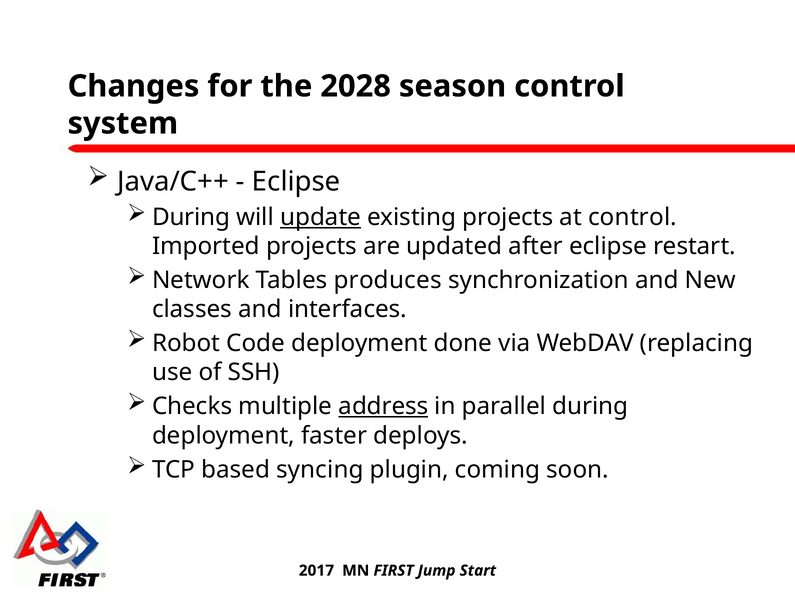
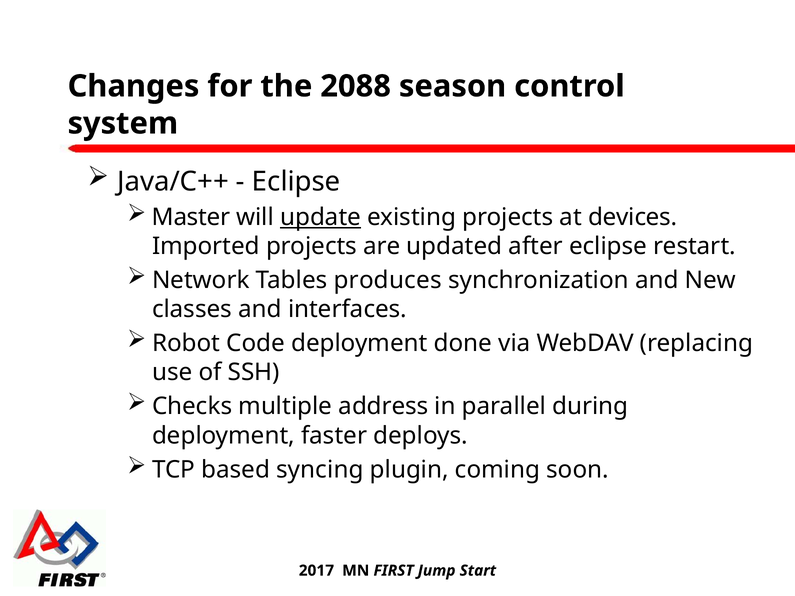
2028: 2028 -> 2088
During at (191, 217): During -> Master
at control: control -> devices
address underline: present -> none
